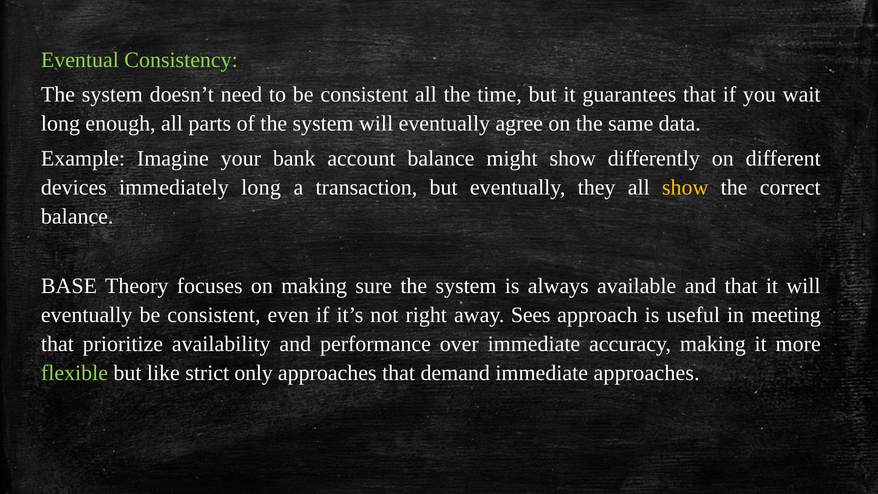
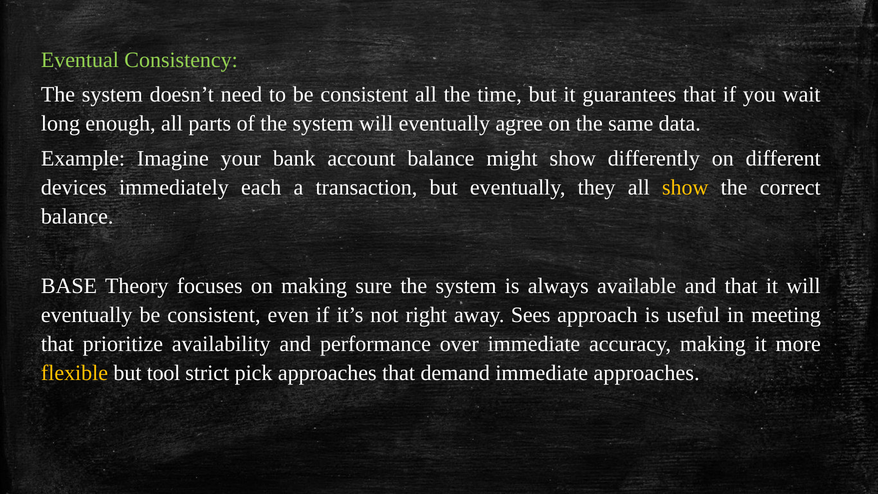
immediately long: long -> each
flexible colour: light green -> yellow
like: like -> tool
only: only -> pick
